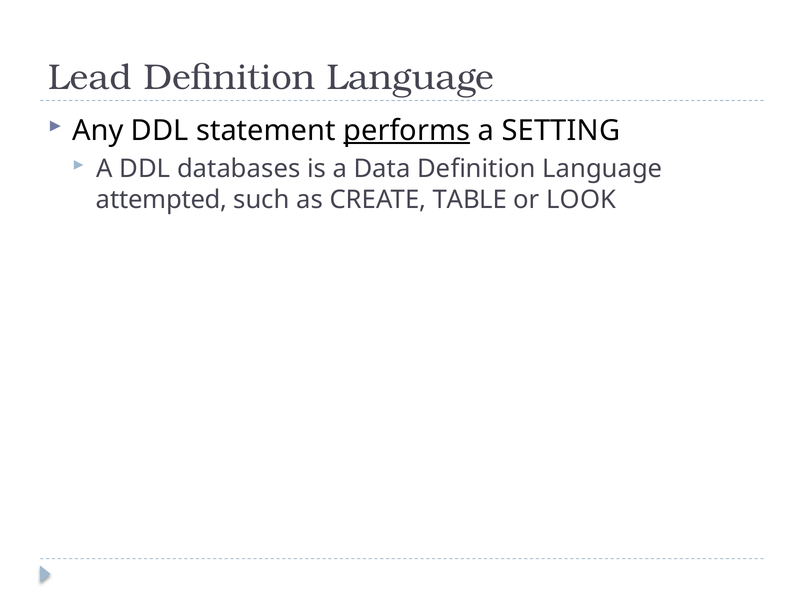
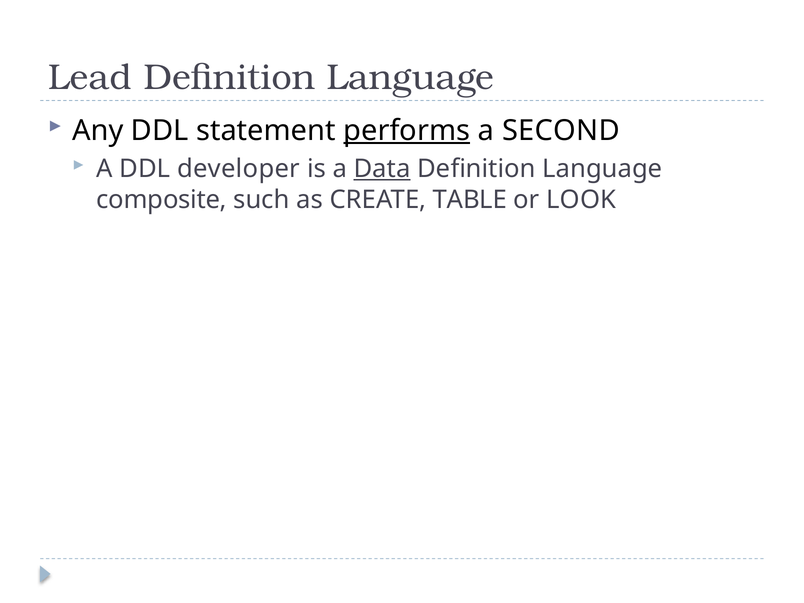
SETTING: SETTING -> SECOND
databases: databases -> developer
Data underline: none -> present
attempted: attempted -> composite
